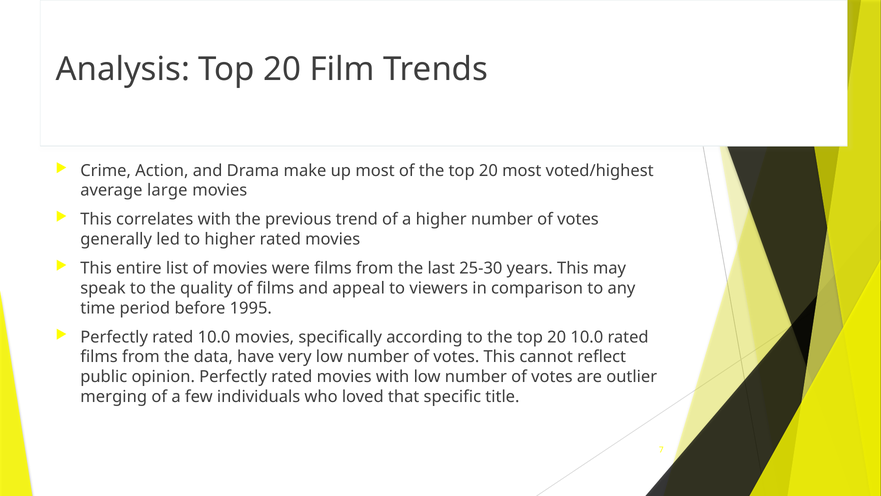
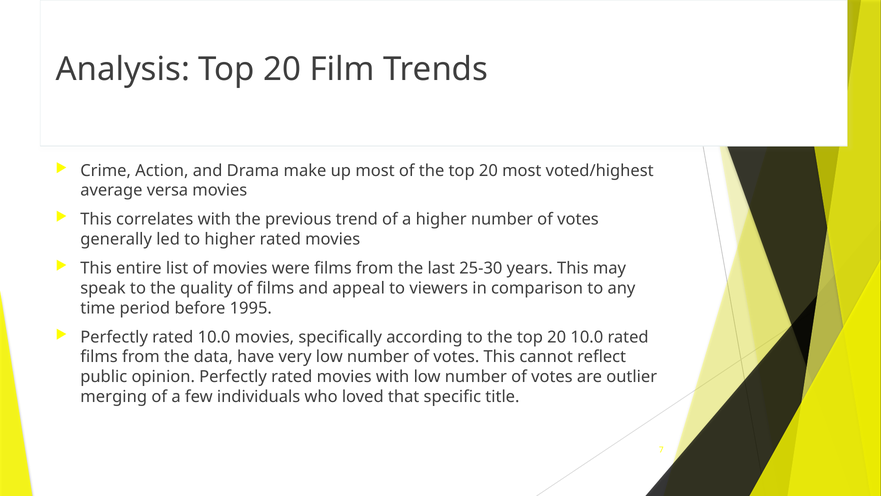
large: large -> versa
